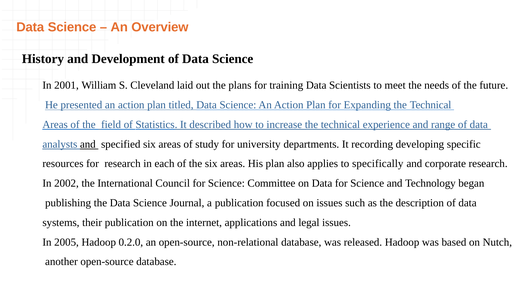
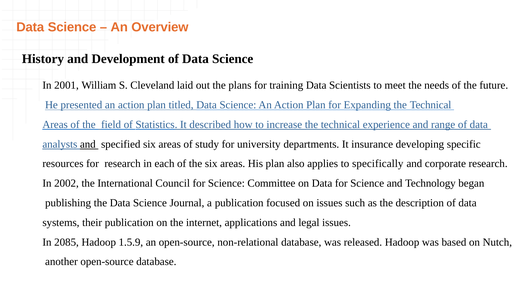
recording: recording -> insurance
2005: 2005 -> 2085
0.2.0: 0.2.0 -> 1.5.9
